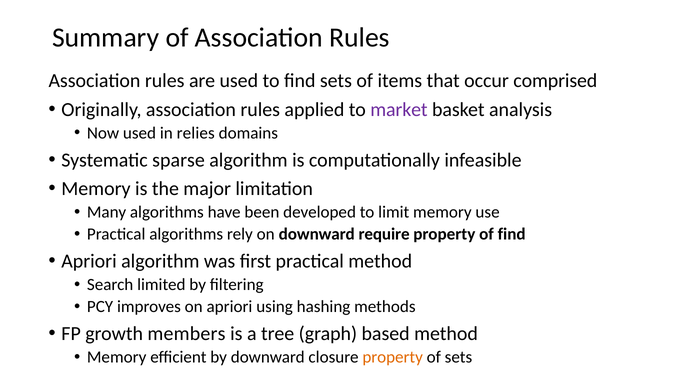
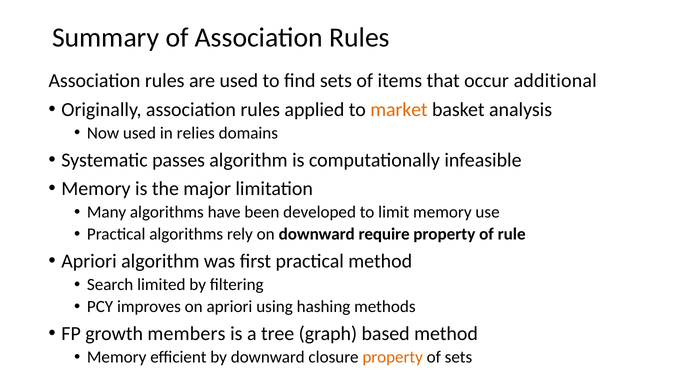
comprised: comprised -> additional
market colour: purple -> orange
sparse: sparse -> passes
of find: find -> rule
